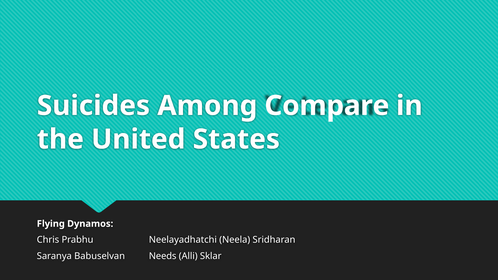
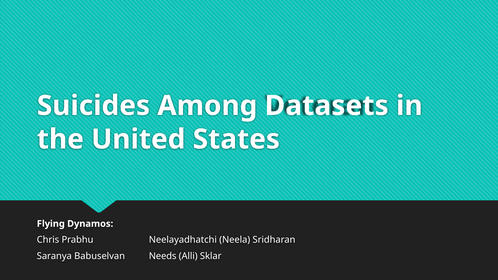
Compare: Compare -> Datasets
